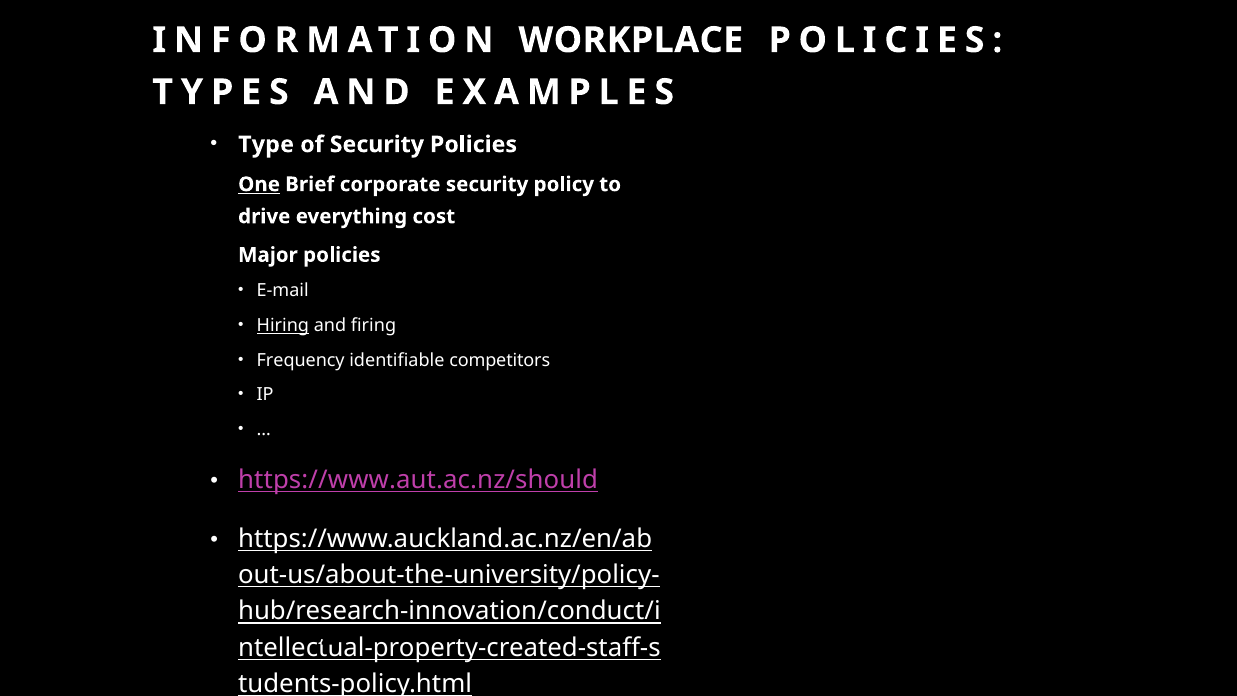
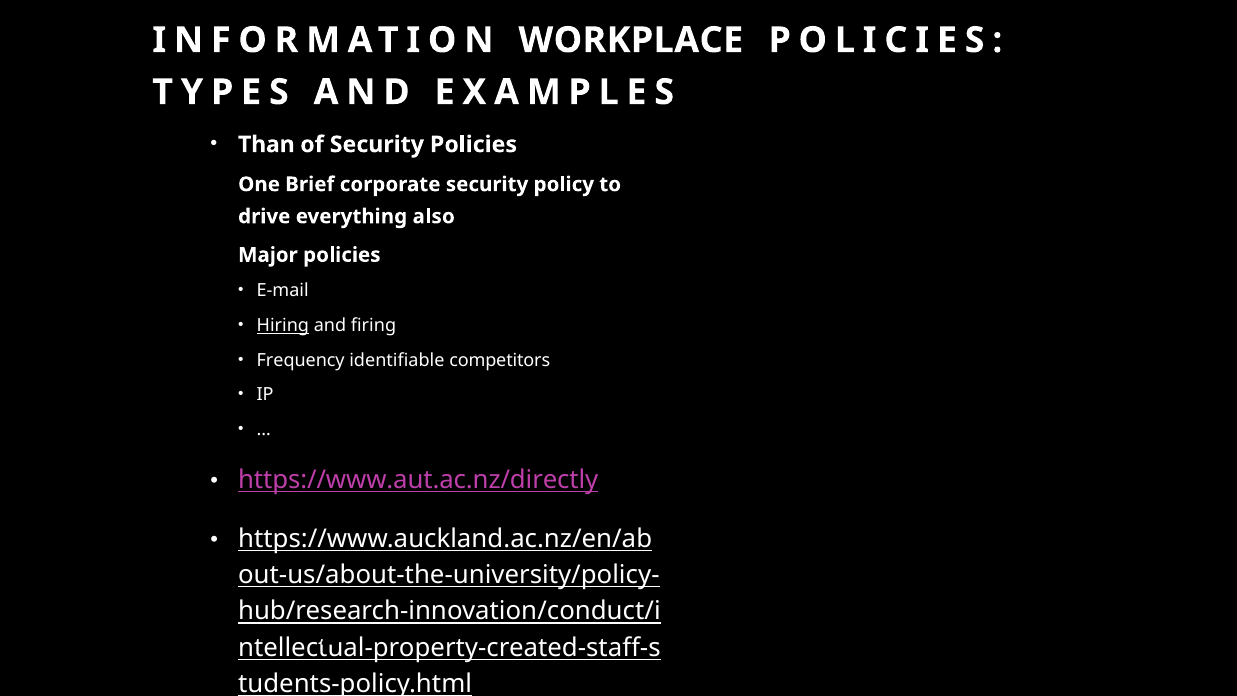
Type: Type -> Than
One underline: present -> none
cost: cost -> also
https://www.aut.ac.nz/should: https://www.aut.ac.nz/should -> https://www.aut.ac.nz/directly
